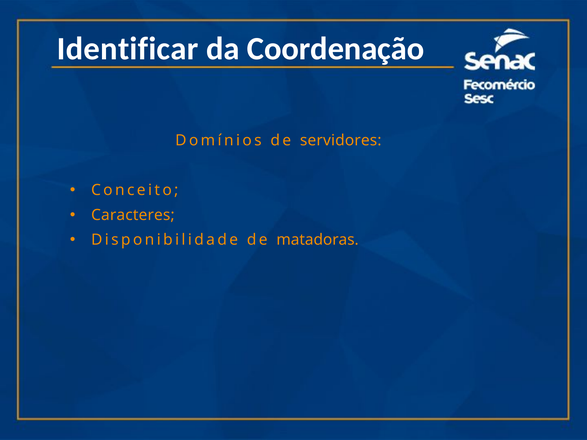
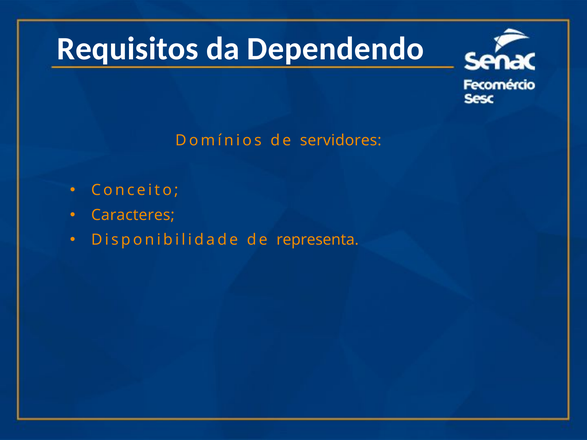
Identificar: Identificar -> Requisitos
Coordenação: Coordenação -> Dependendo
matadoras: matadoras -> representa
